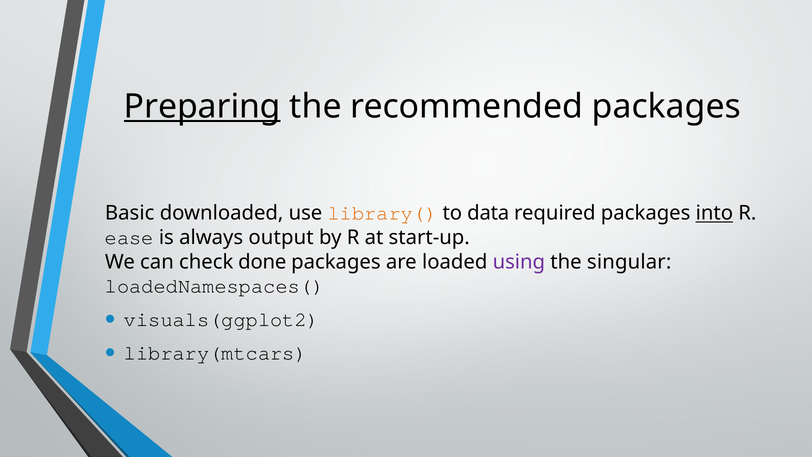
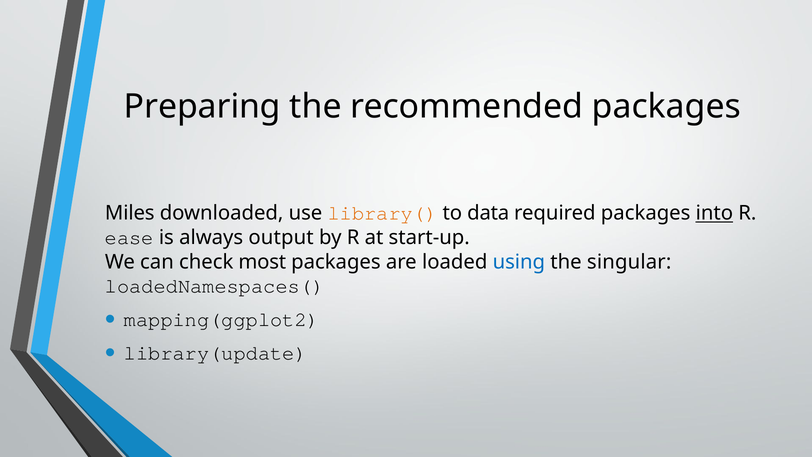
Preparing underline: present -> none
Basic: Basic -> Miles
done: done -> most
using colour: purple -> blue
visuals(ggplot2: visuals(ggplot2 -> mapping(ggplot2
library(mtcars: library(mtcars -> library(update
